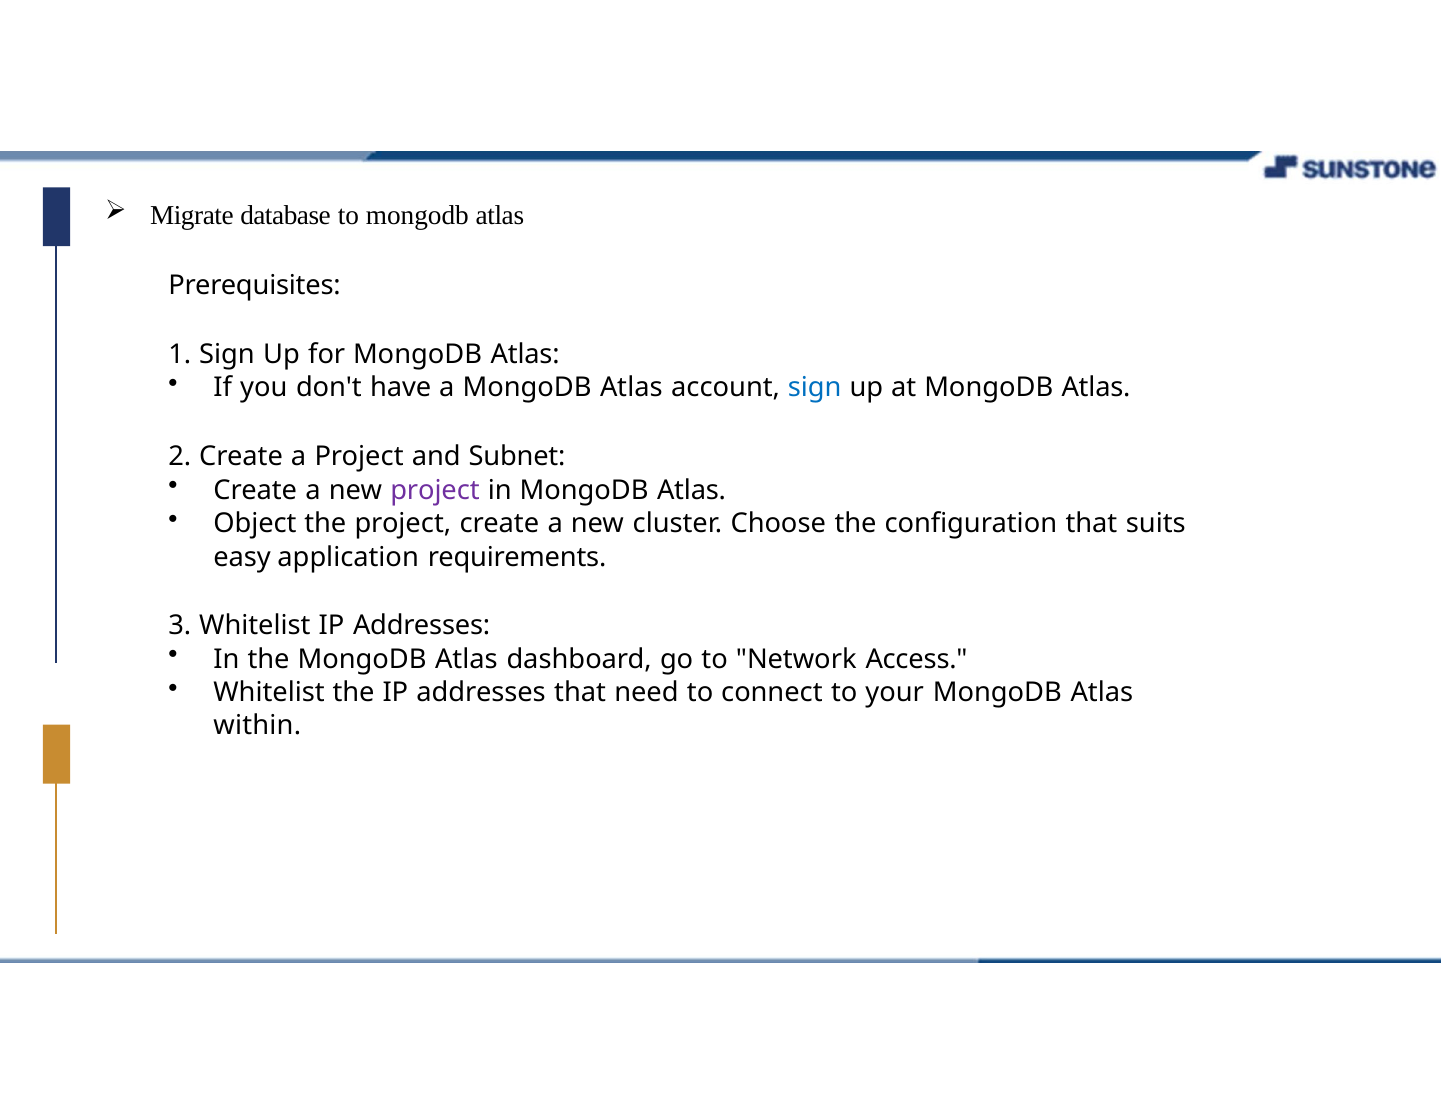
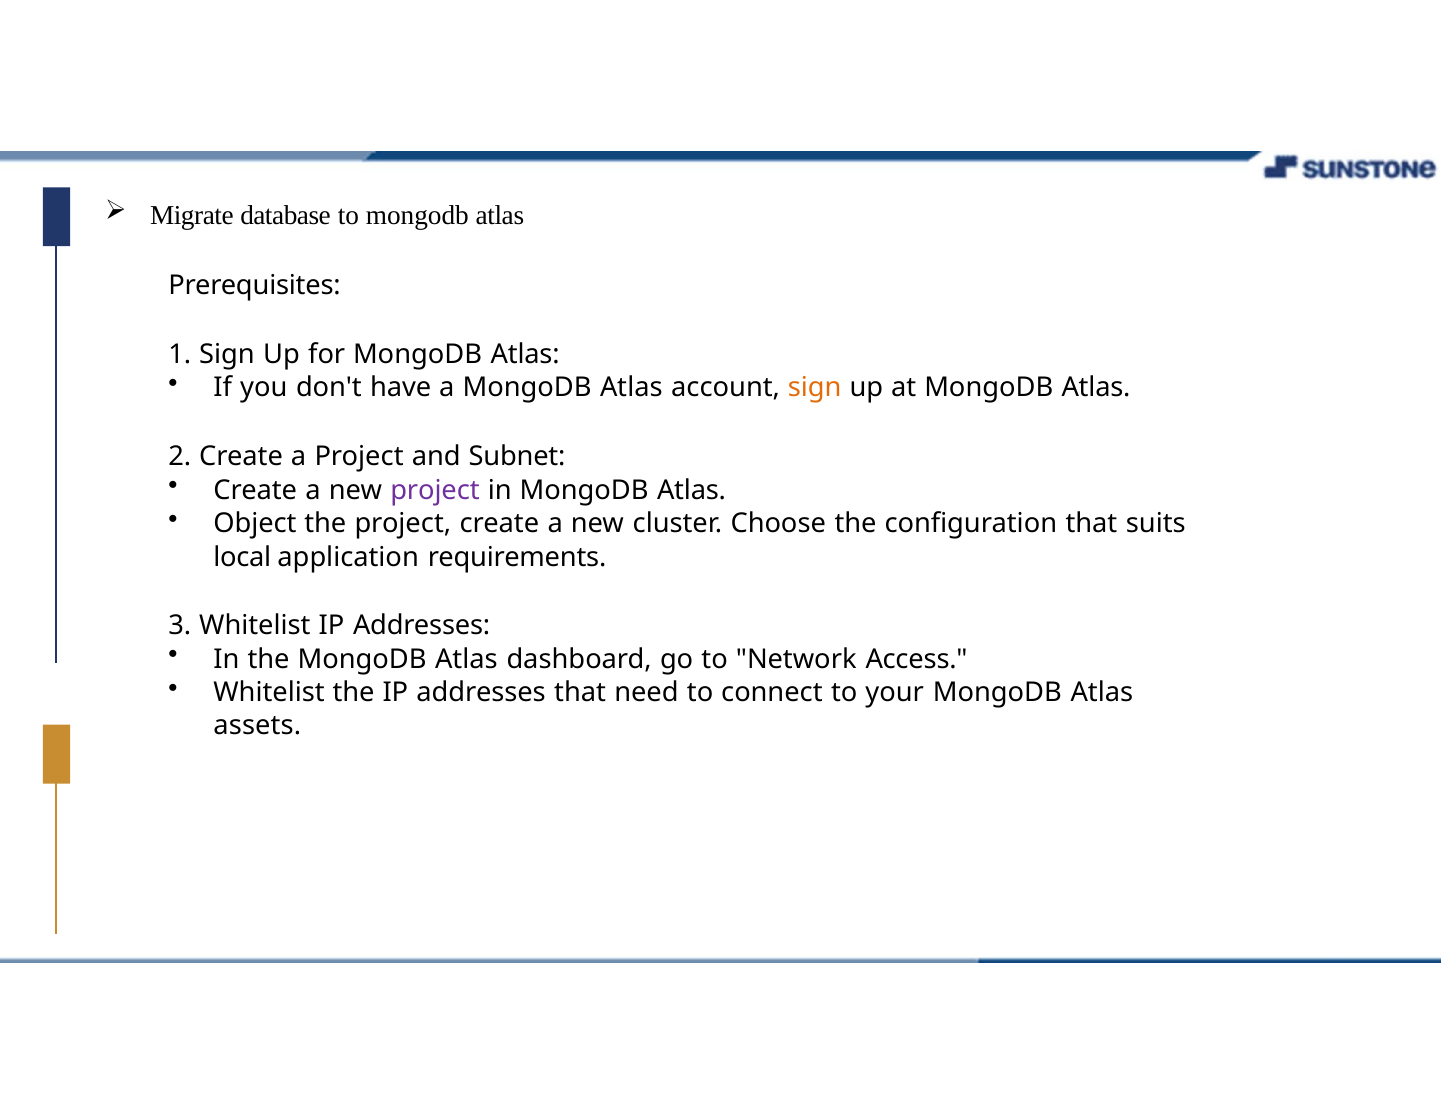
sign at (815, 388) colour: blue -> orange
easy: easy -> local
within: within -> assets
